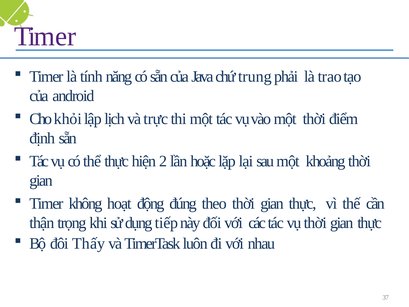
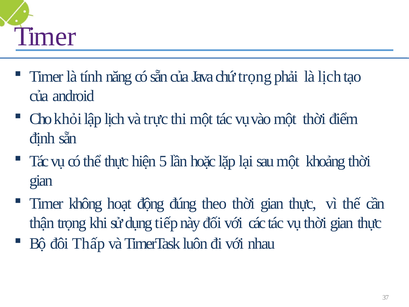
chứ trung: trung -> trọng
là trao: trao -> lịch
2: 2 -> 5
Thấy: Thấy -> Thấp
